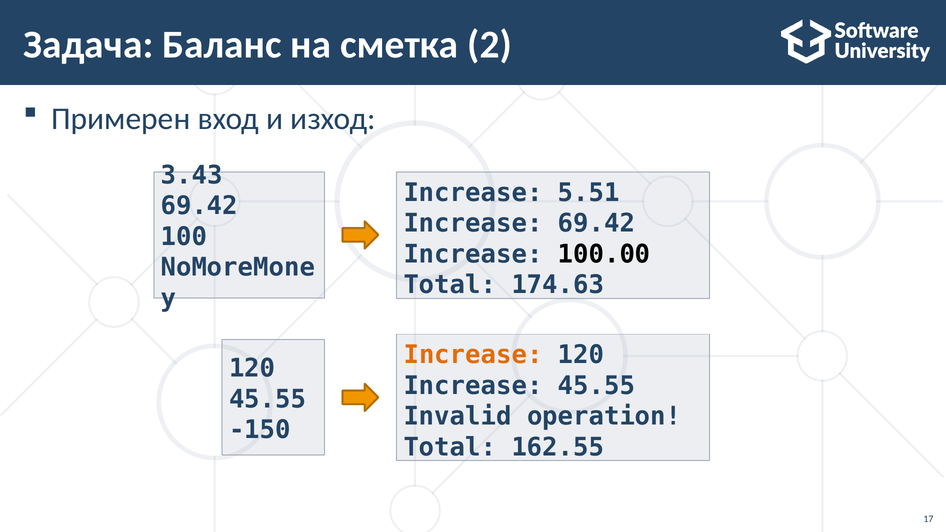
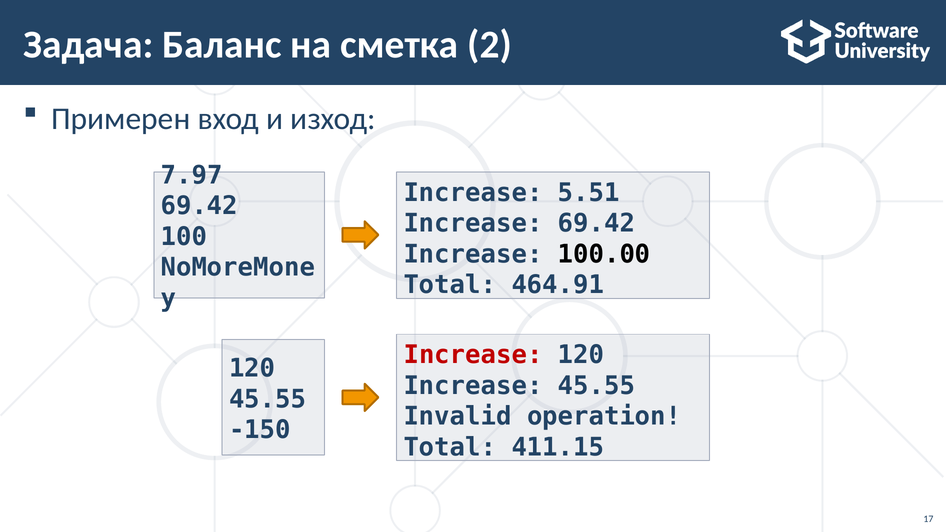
3.43: 3.43 -> 7.97
174.63: 174.63 -> 464.91
Increase at (473, 355) colour: orange -> red
162.55: 162.55 -> 411.15
